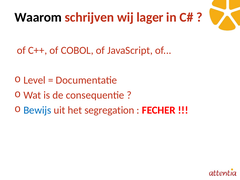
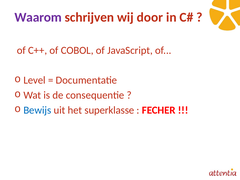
Waarom colour: black -> purple
lager: lager -> door
segregation: segregation -> superklasse
